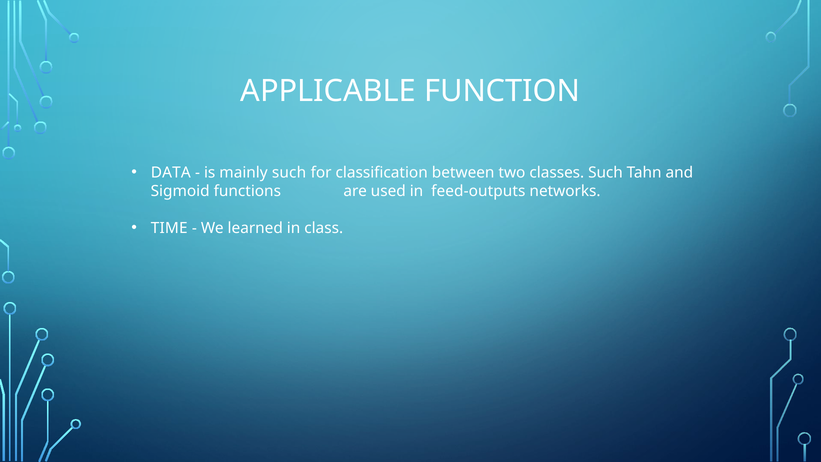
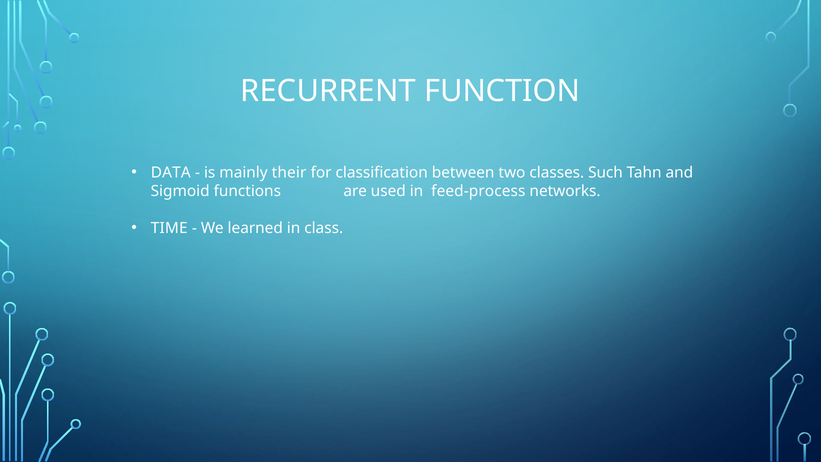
APPLICABLE: APPLICABLE -> RECURRENT
mainly such: such -> their
feed-outputs: feed-outputs -> feed-process
